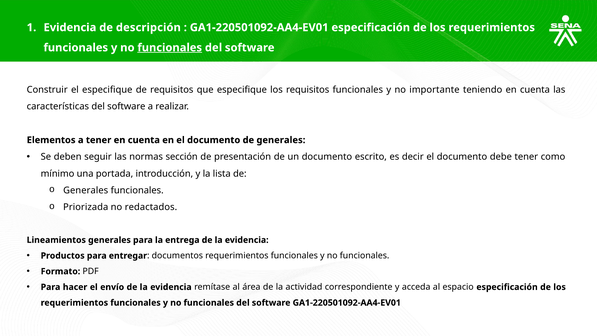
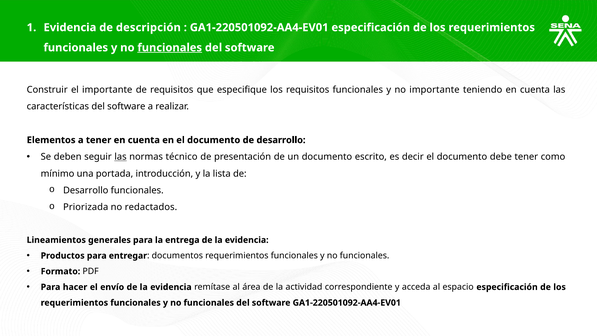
el especifique: especifique -> importante
de generales: generales -> desarrollo
las at (121, 157) underline: none -> present
sección: sección -> técnico
Generales at (86, 190): Generales -> Desarrollo
